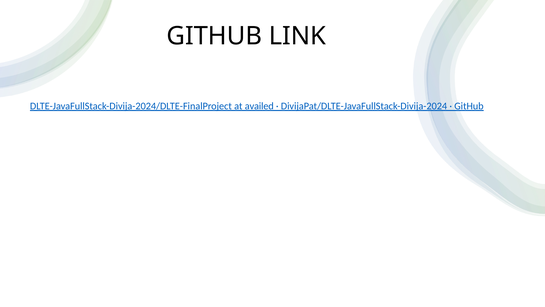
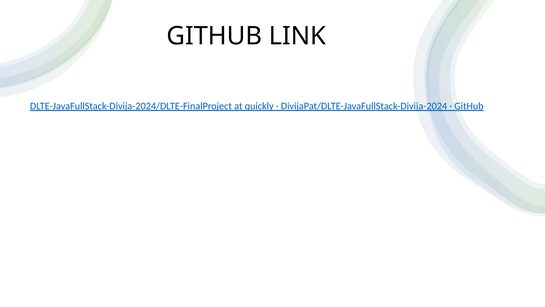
availed: availed -> quickly
